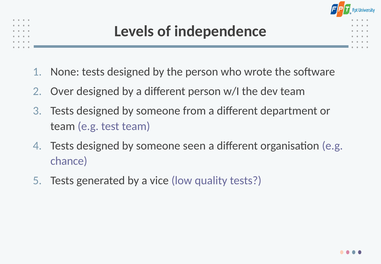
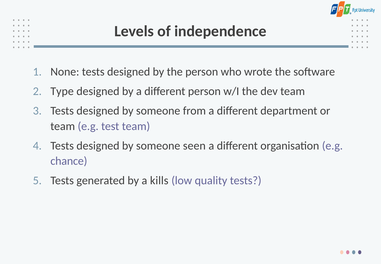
Over: Over -> Type
vice: vice -> kills
